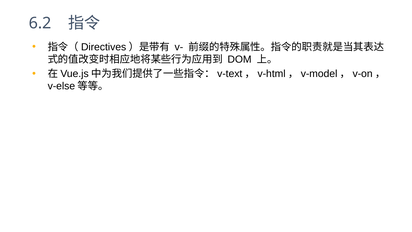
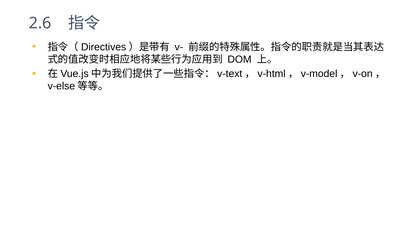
6.2: 6.2 -> 2.6
